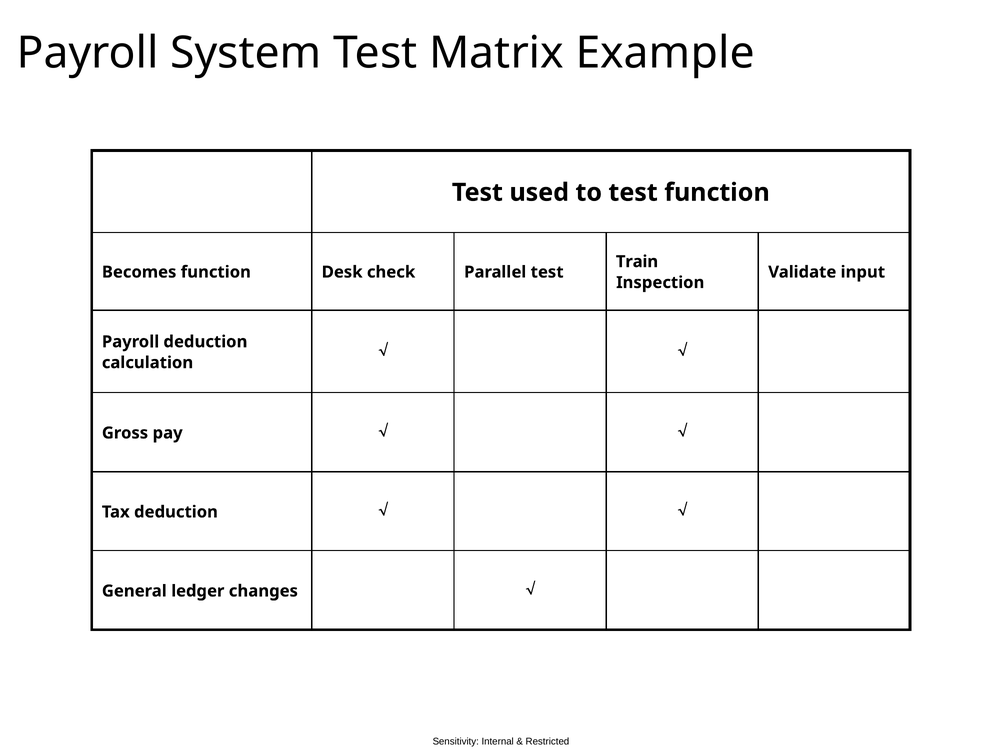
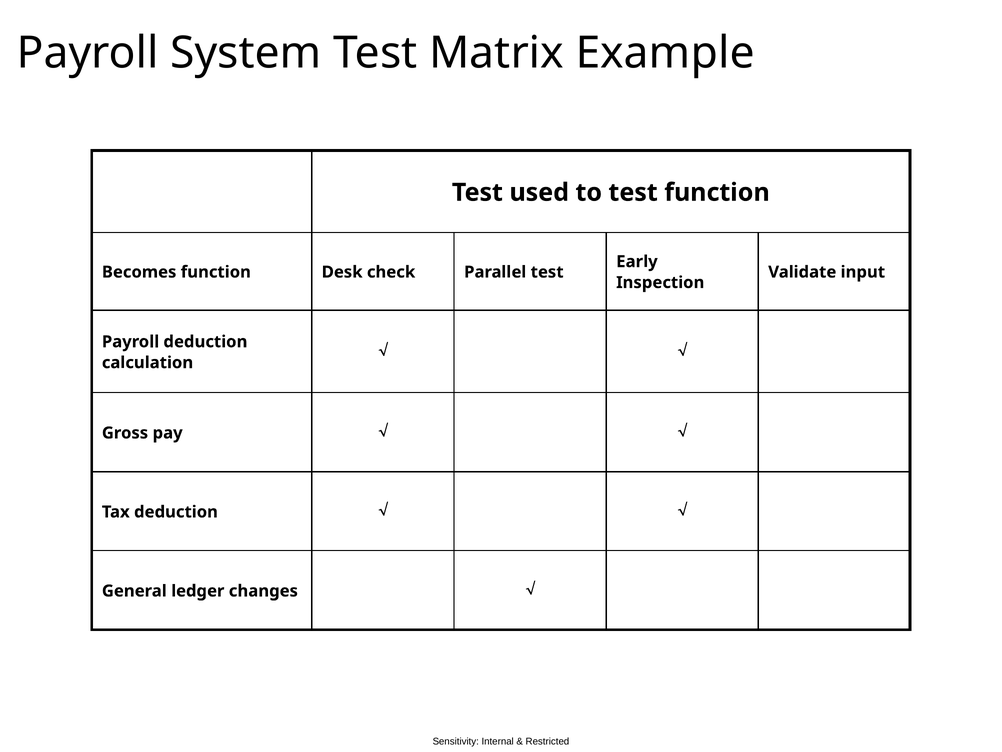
Train: Train -> Early
